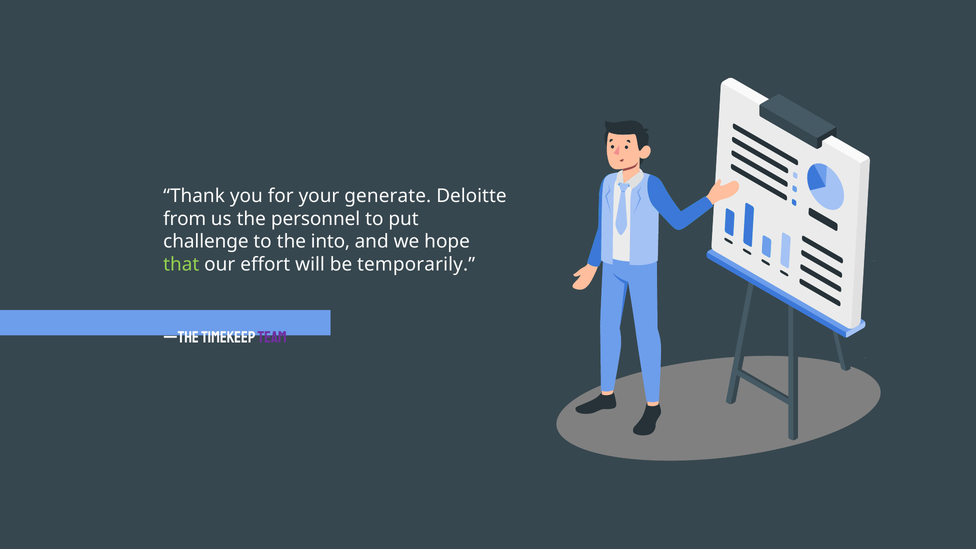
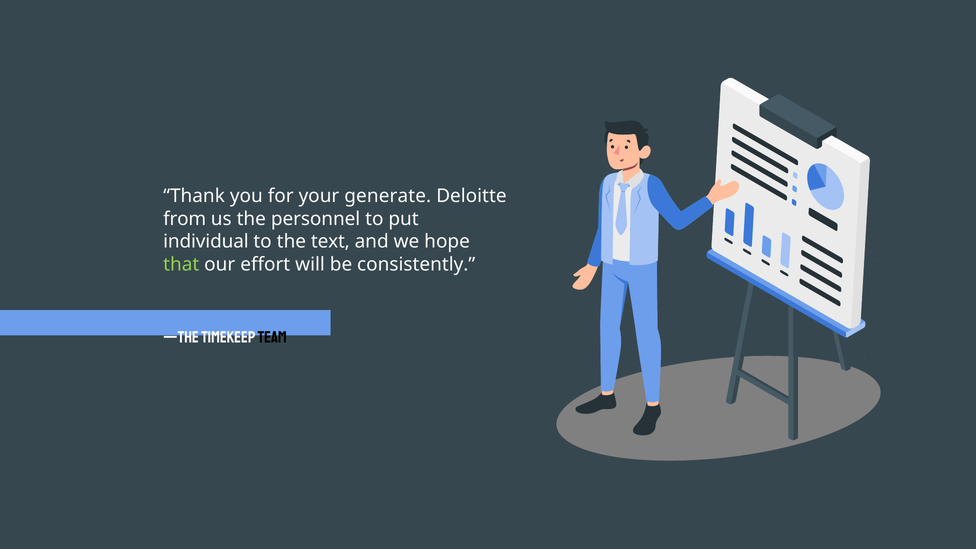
challenge: challenge -> individual
into: into -> text
temporarily: temporarily -> consistently
TEAM colour: purple -> black
